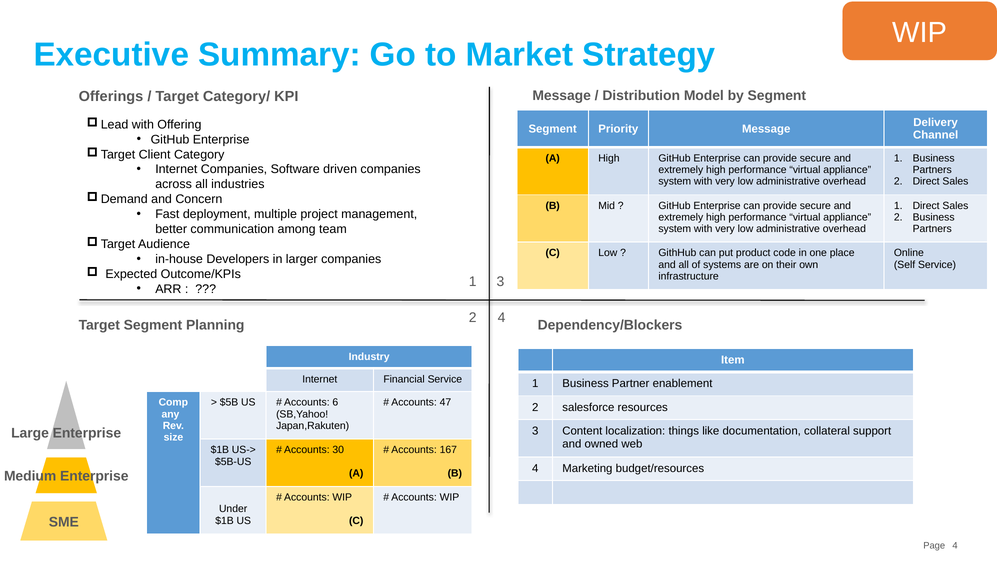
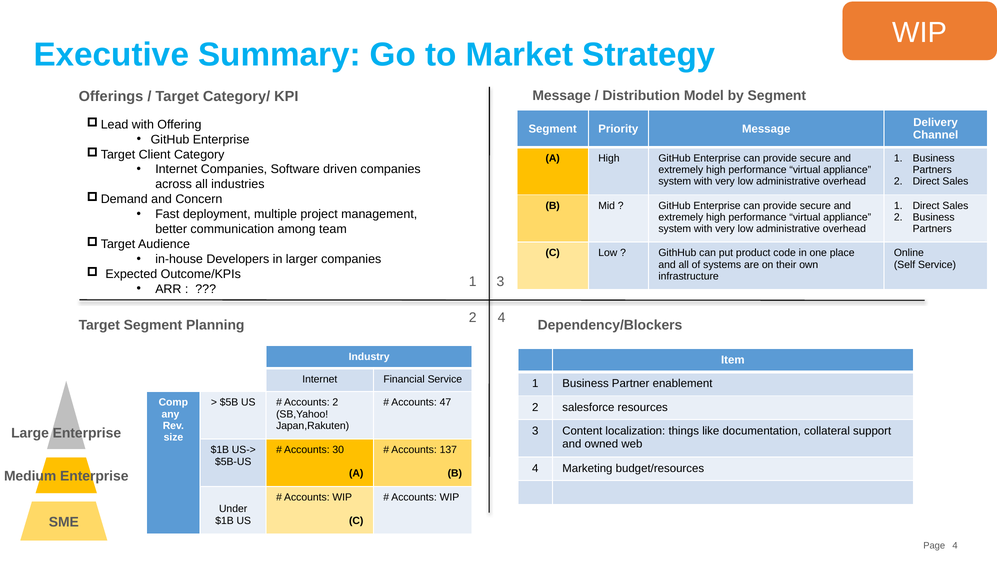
Accounts 6: 6 -> 2
167: 167 -> 137
